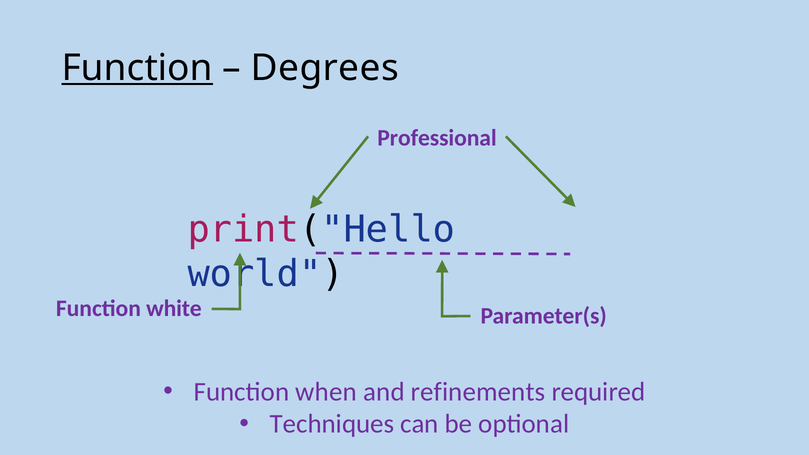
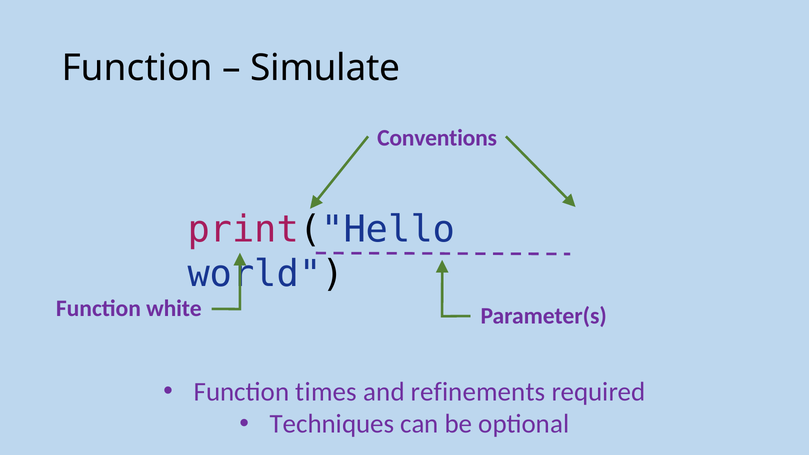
Function at (137, 68) underline: present -> none
Degrees: Degrees -> Simulate
Professional: Professional -> Conventions
when: when -> times
